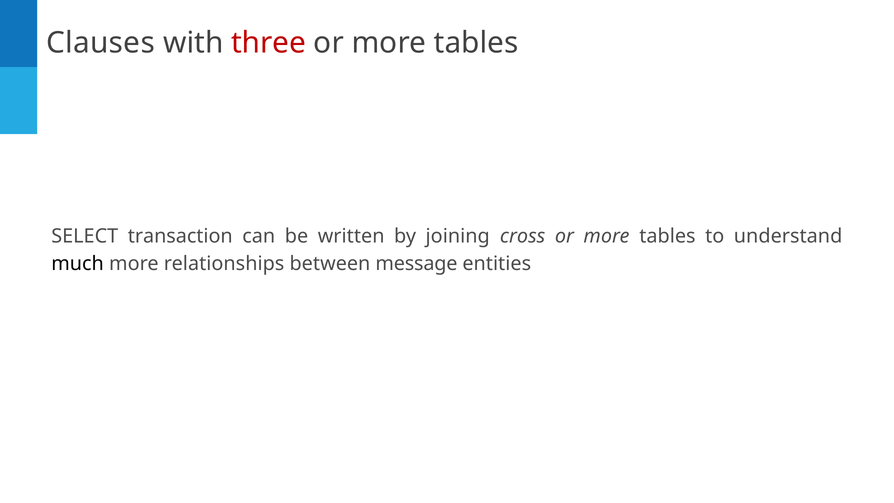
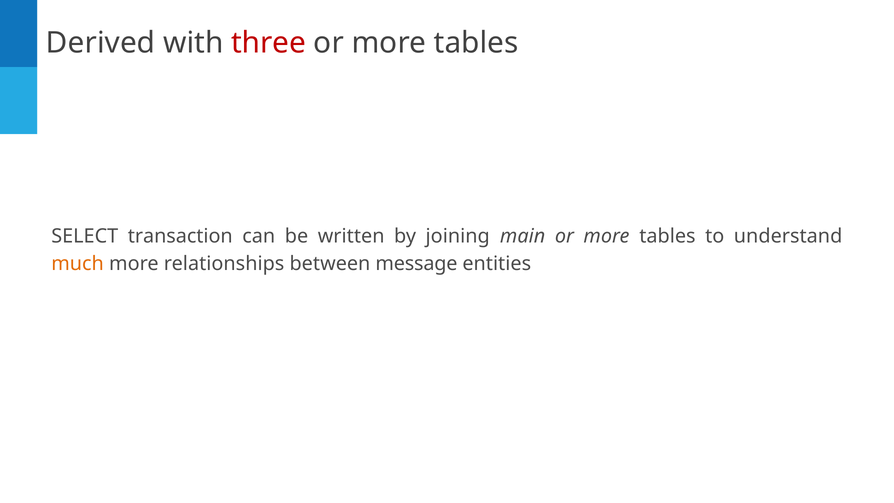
Clauses: Clauses -> Derived
cross: cross -> main
much colour: black -> orange
